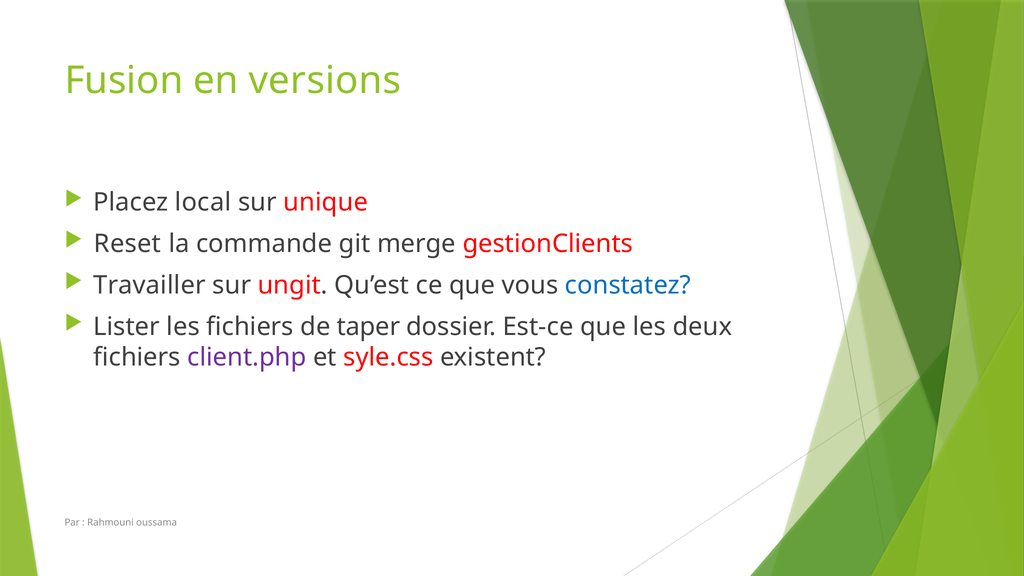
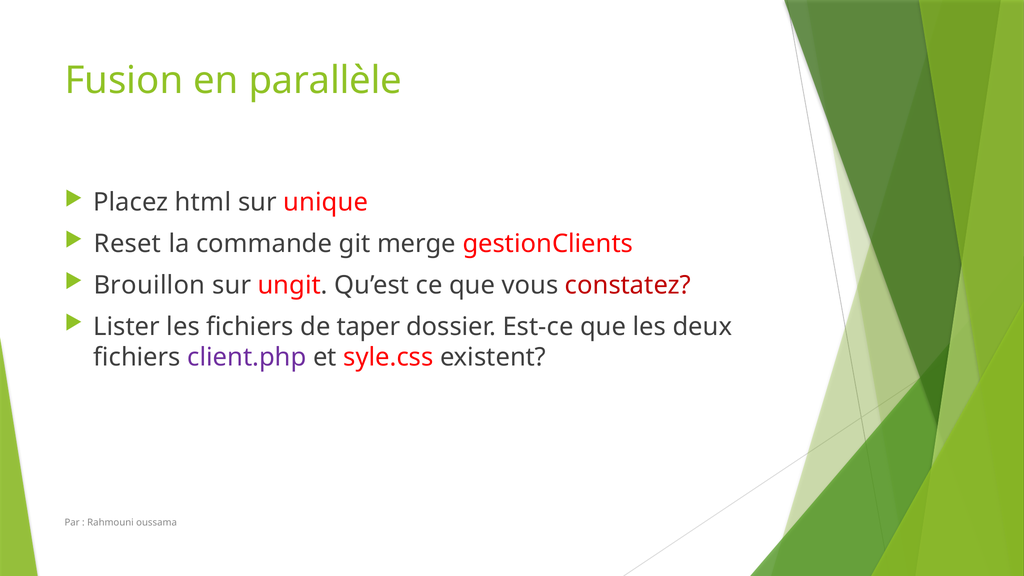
versions: versions -> parallèle
local: local -> html
Travailler: Travailler -> Brouillon
constatez colour: blue -> red
